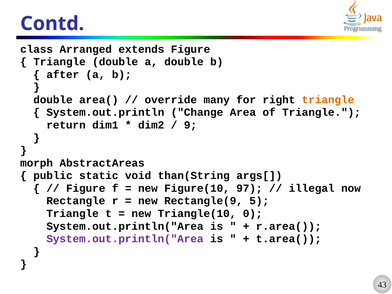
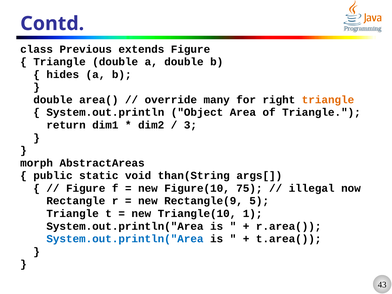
Arranged: Arranged -> Previous
after: after -> hides
Change: Change -> Object
9: 9 -> 3
97: 97 -> 75
0: 0 -> 1
System.out.println("Area at (125, 239) colour: purple -> blue
